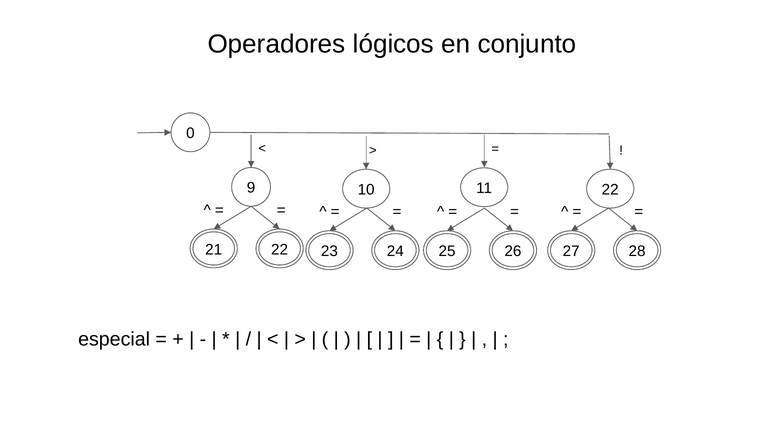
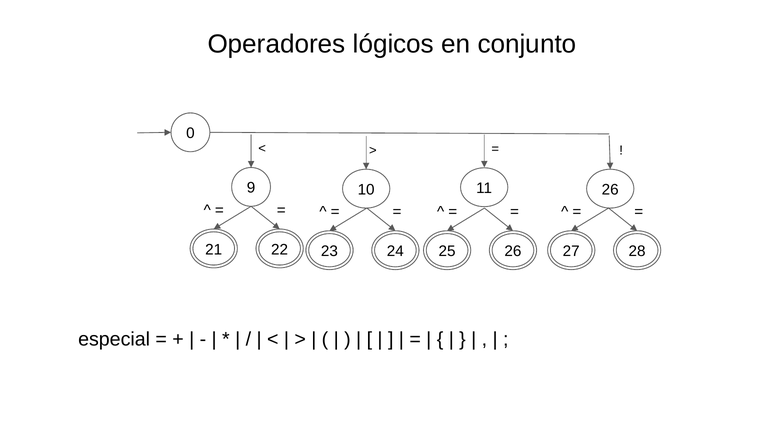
11 22: 22 -> 26
